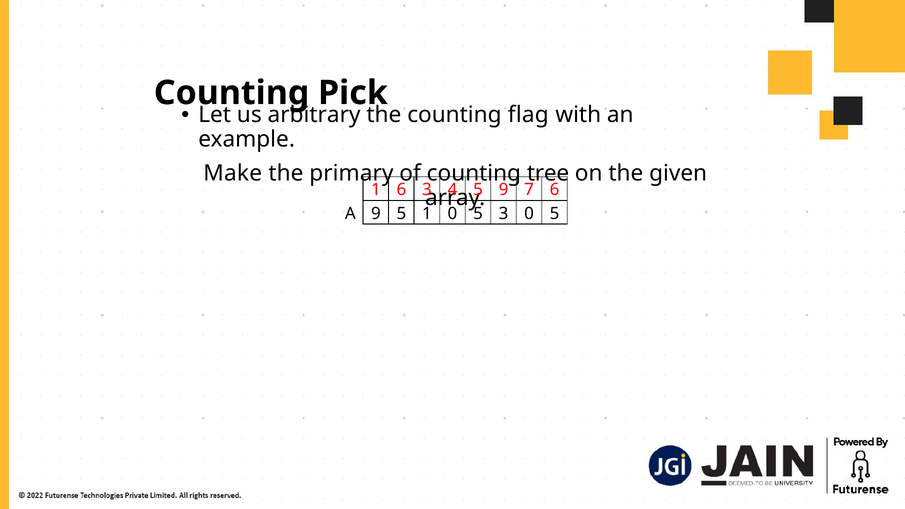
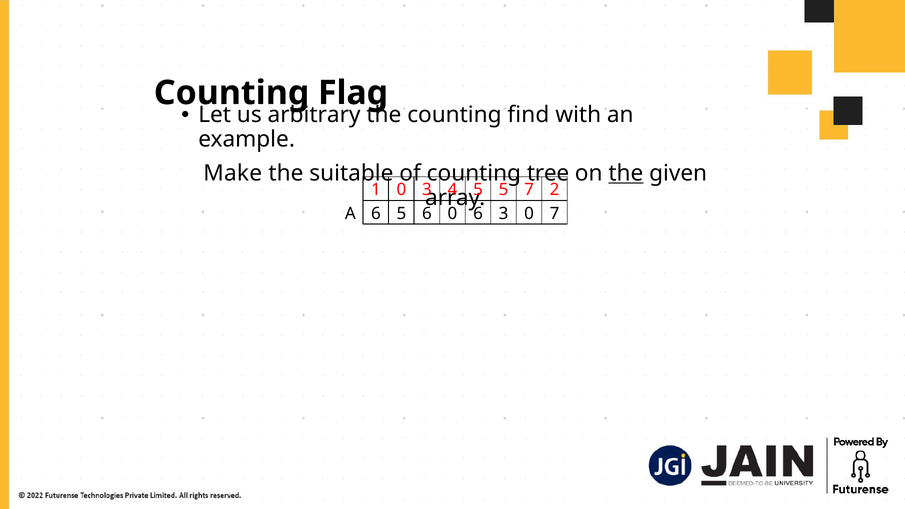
Pick: Pick -> Flag
flag: flag -> find
primary: primary -> suitable
the at (626, 173) underline: none -> present
1 6: 6 -> 0
9 at (504, 190): 9 -> 5
7 6: 6 -> 2
A 9: 9 -> 6
5 1: 1 -> 6
5 at (478, 213): 5 -> 6
3 0 5: 5 -> 7
